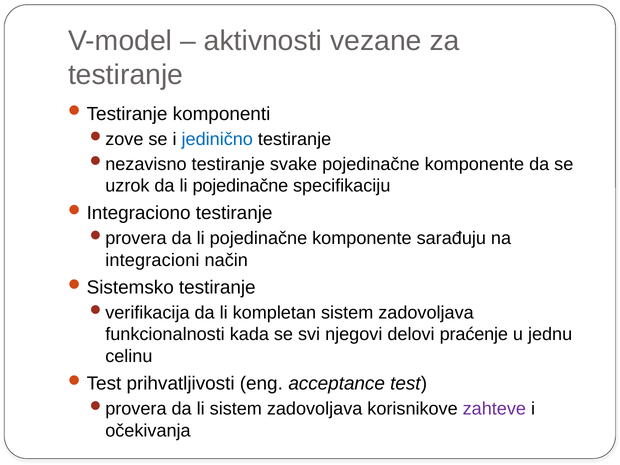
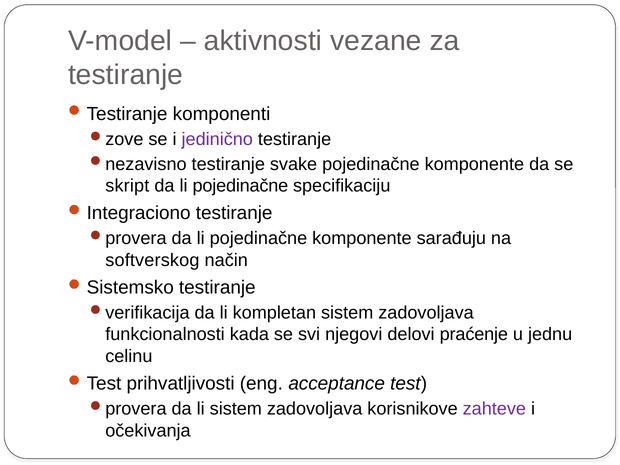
jedinično colour: blue -> purple
uzrok: uzrok -> skript
integracioni: integracioni -> softverskog
